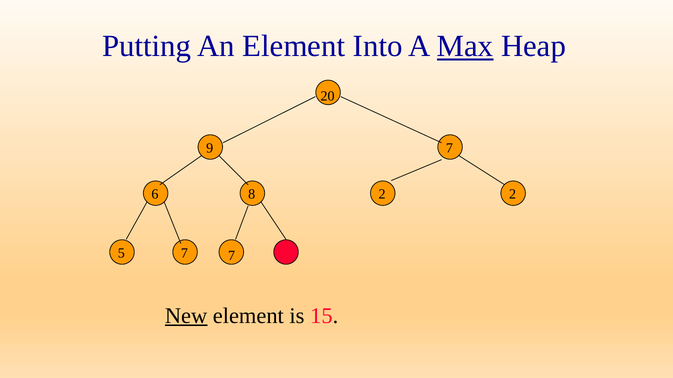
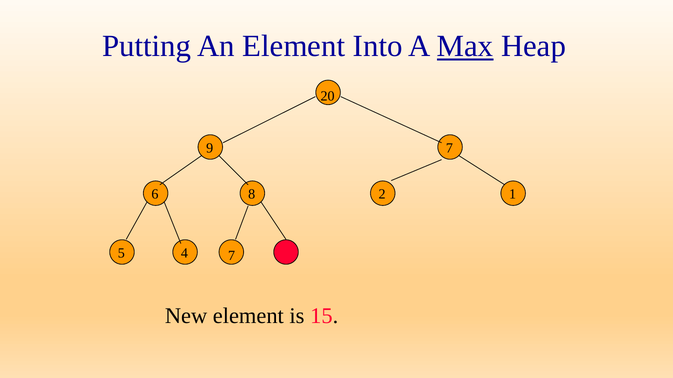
2 2: 2 -> 1
5 7: 7 -> 4
New underline: present -> none
